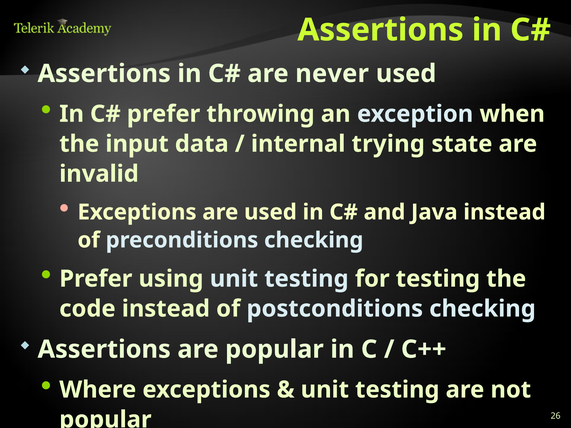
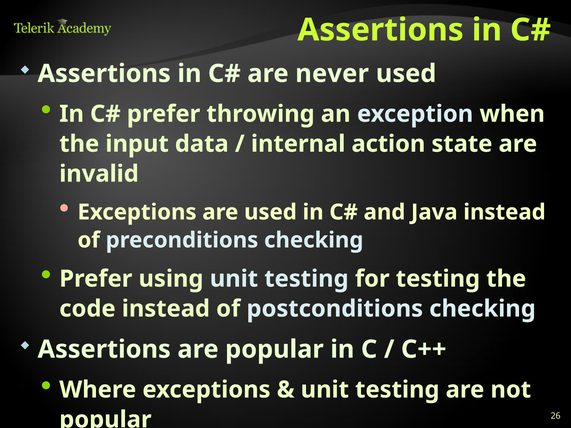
trying: trying -> action
